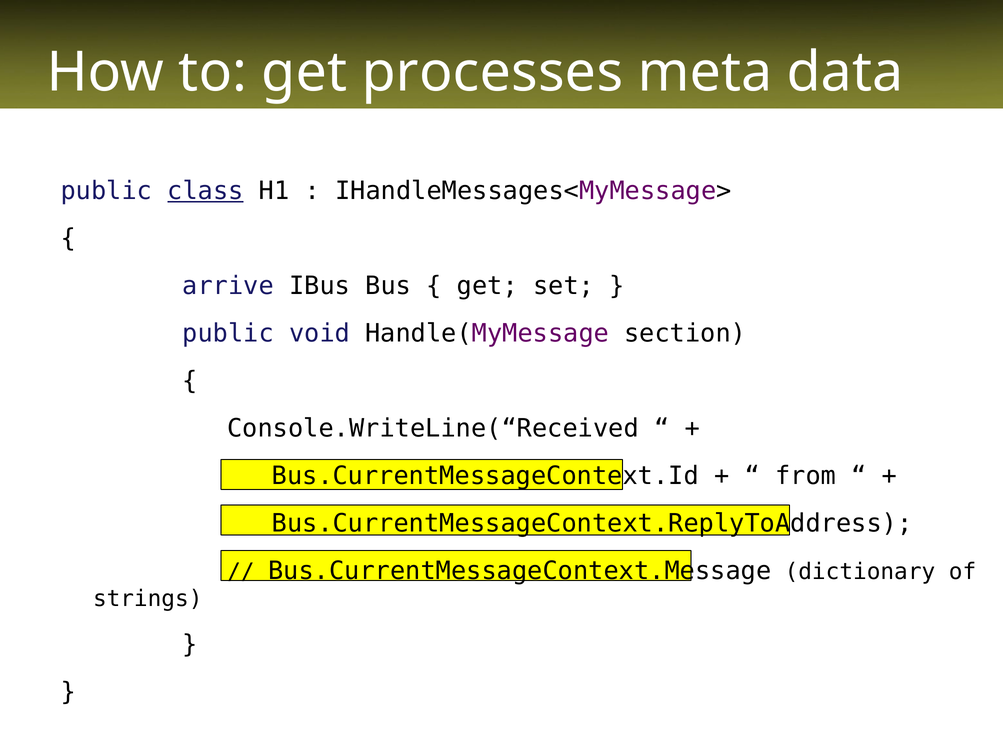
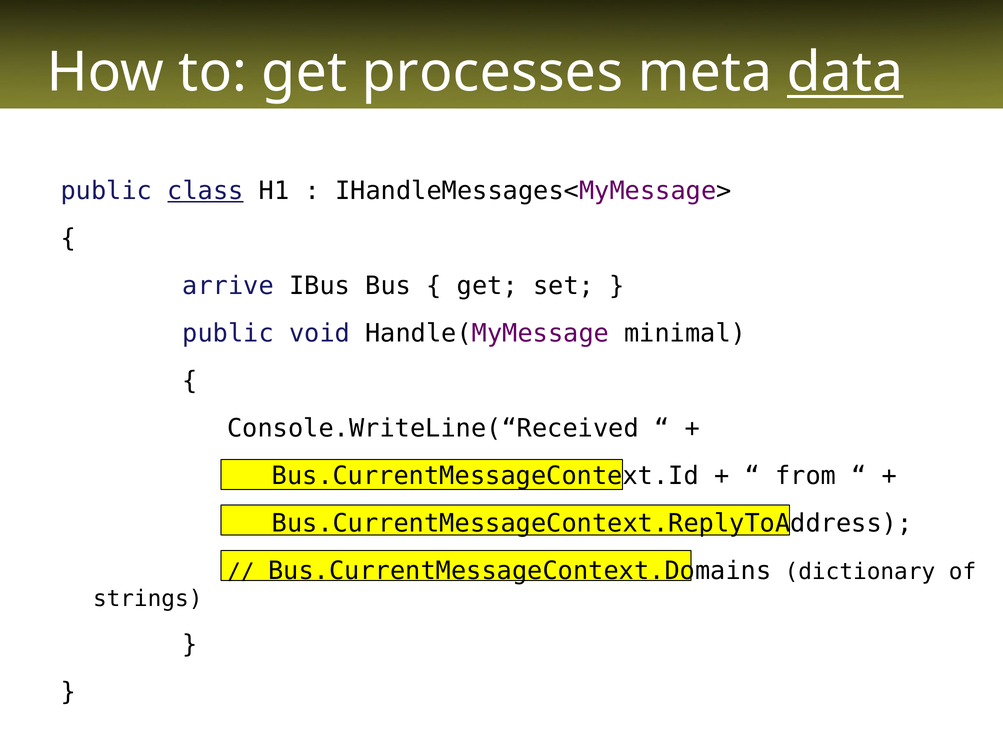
data underline: none -> present
section: section -> minimal
Bus.CurrentMessageContext.Message: Bus.CurrentMessageContext.Message -> Bus.CurrentMessageContext.Domains
